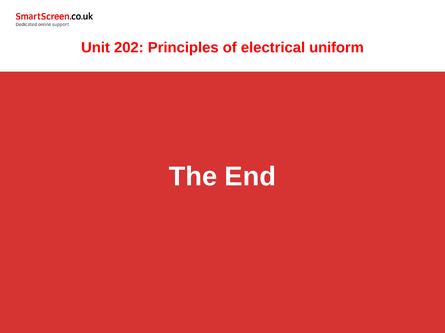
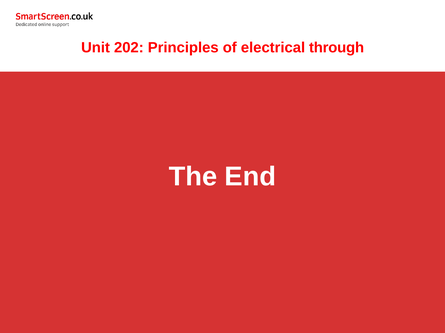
uniform: uniform -> through
